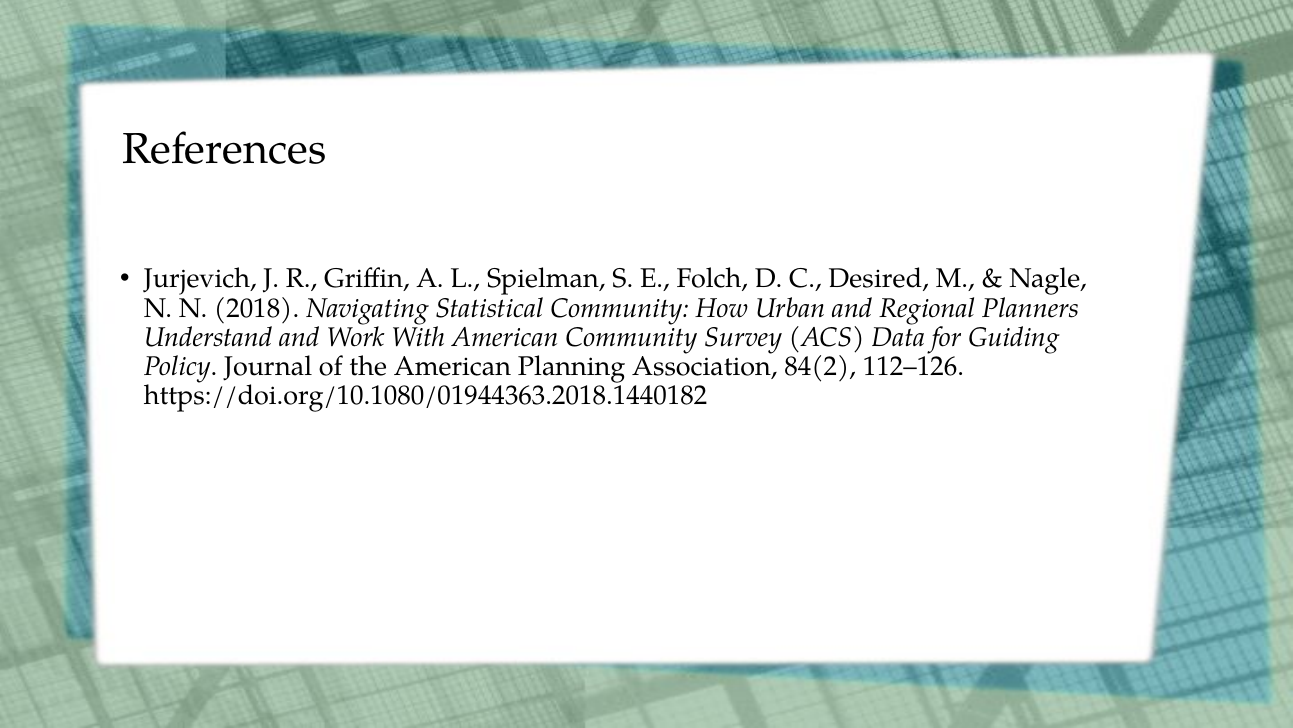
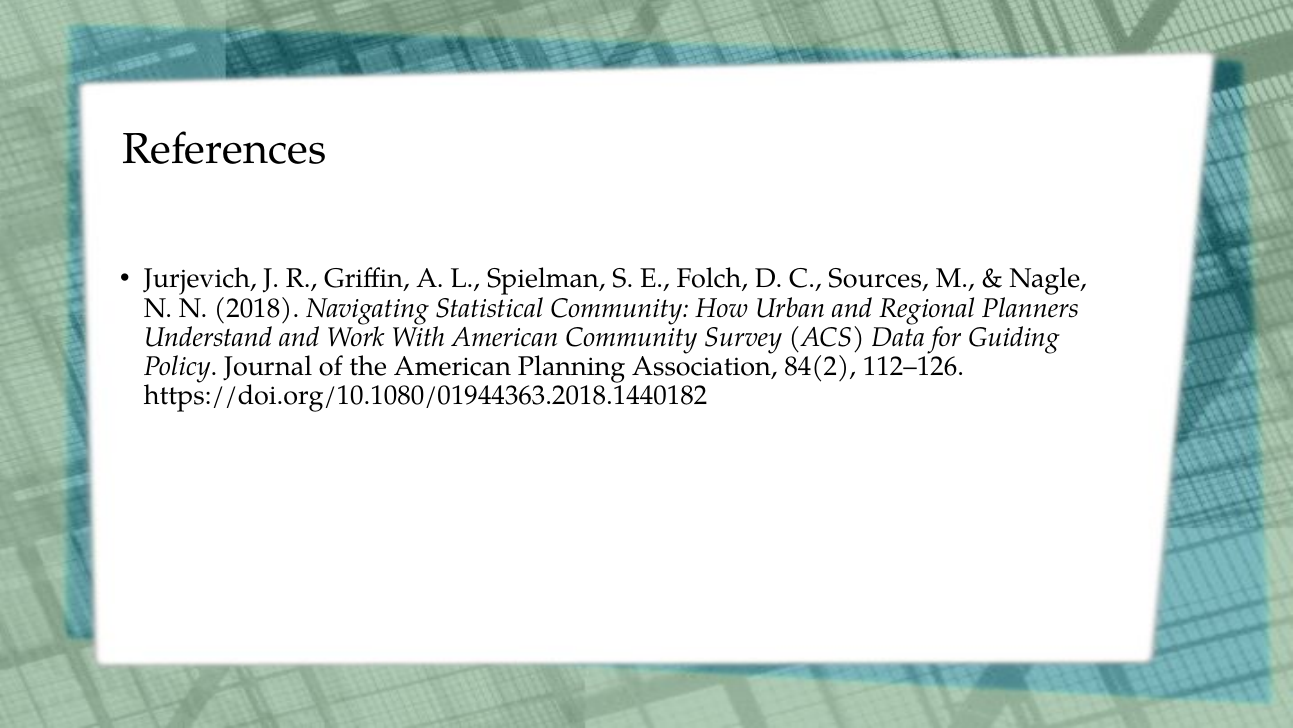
Desired: Desired -> Sources
